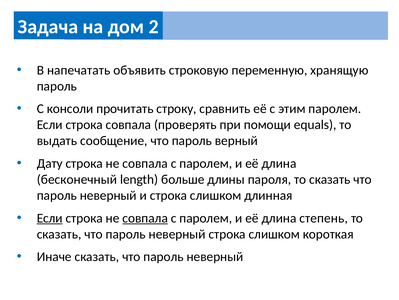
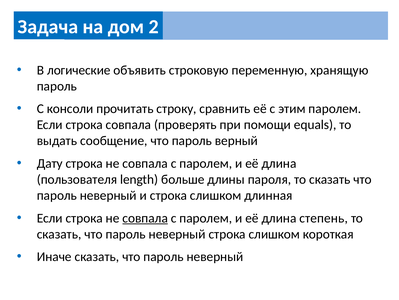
напечатать: напечатать -> логические
бесконечный: бесконечный -> пользователя
Если at (50, 218) underline: present -> none
